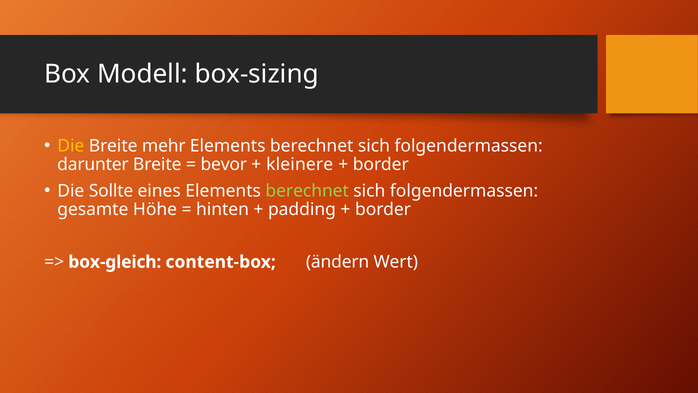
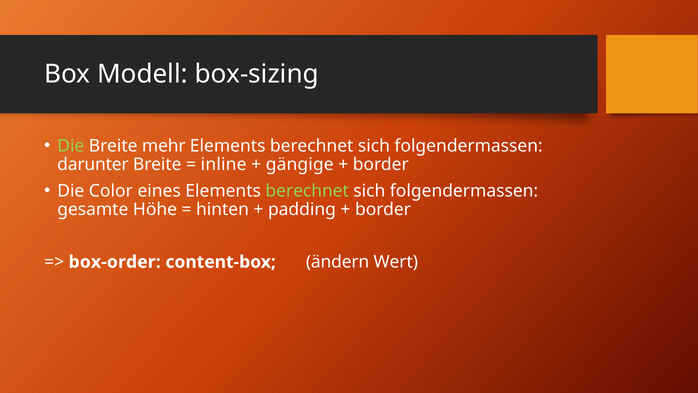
Die at (71, 146) colour: yellow -> light green
bevor: bevor -> inline
kleinere: kleinere -> gängige
Sollte: Sollte -> Color
box-gleich: box-gleich -> box-order
